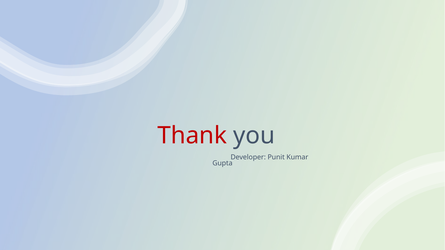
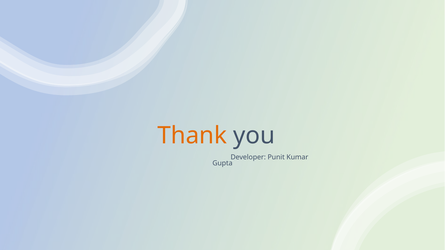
Thank colour: red -> orange
